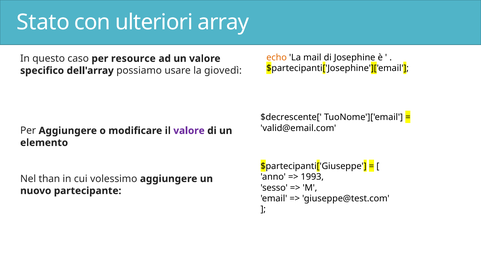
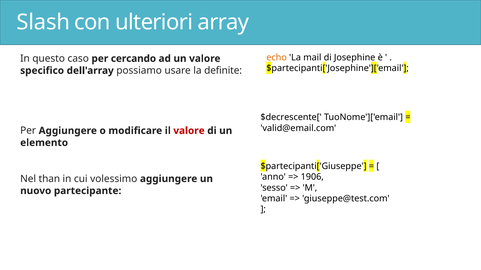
Stato: Stato -> Slash
resource: resource -> cercando
giovedì: giovedì -> definite
valore at (189, 131) colour: purple -> red
1993: 1993 -> 1906
